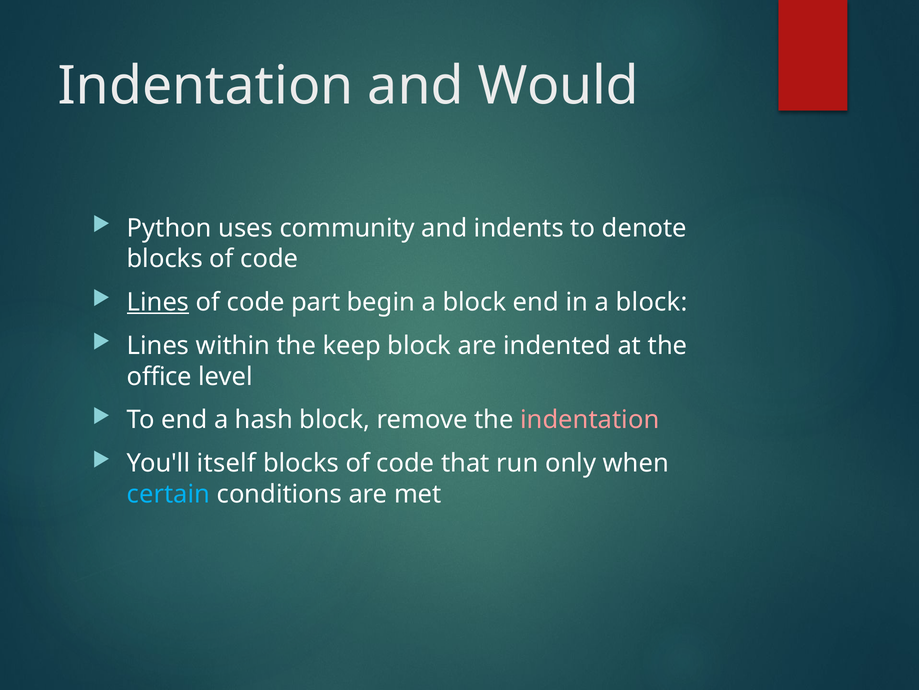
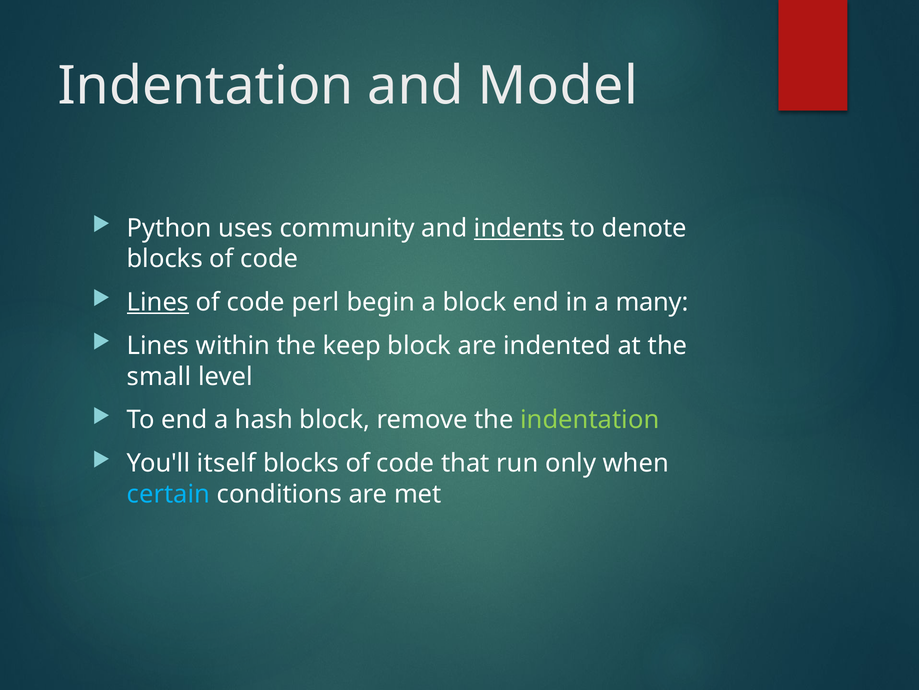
Would: Would -> Model
indents underline: none -> present
part: part -> perl
in a block: block -> many
office: office -> small
indentation at (590, 420) colour: pink -> light green
